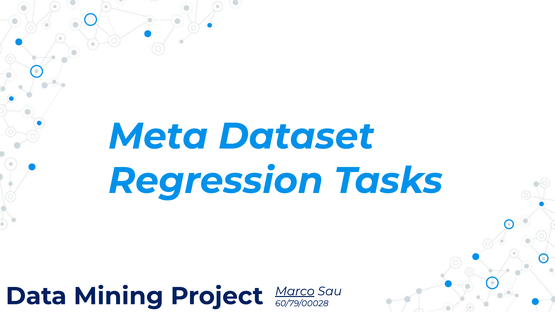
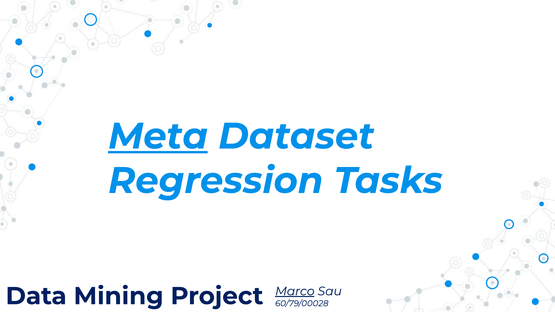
Meta underline: none -> present
